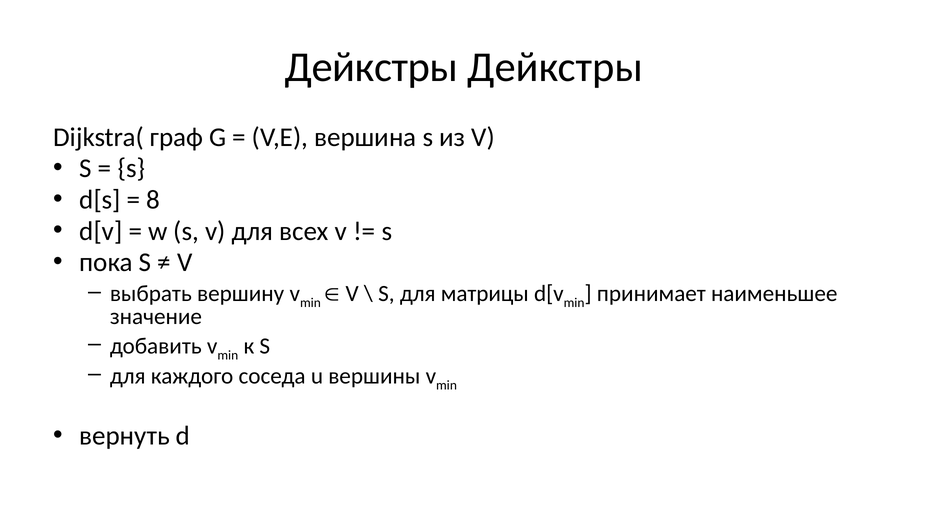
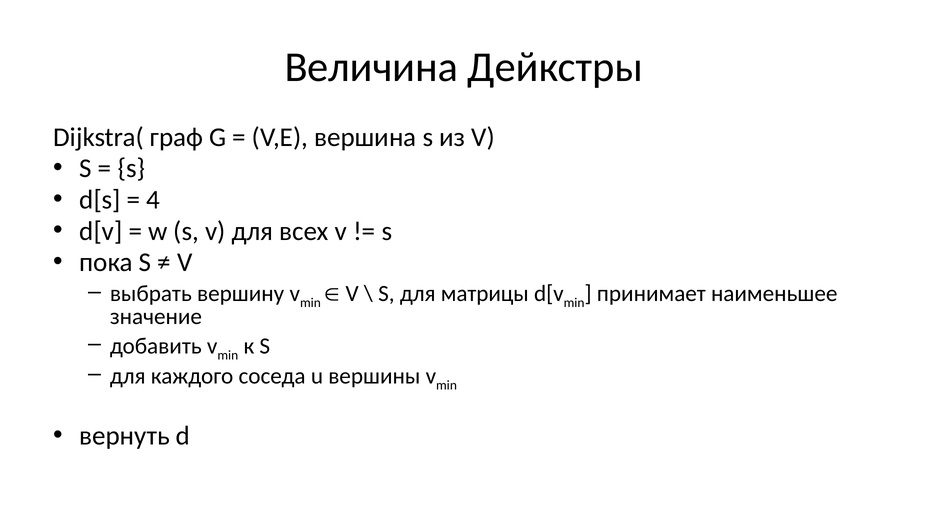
Дейкстры at (371, 67): Дейкстры -> Величина
8: 8 -> 4
